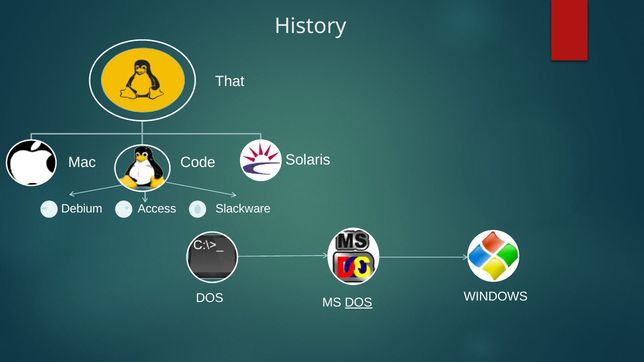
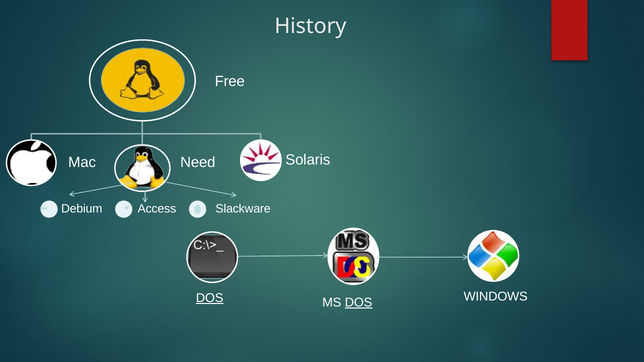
That: That -> Free
Code: Code -> Need
DOS at (210, 298) underline: none -> present
